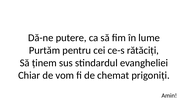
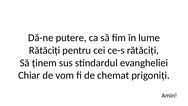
Purtăm at (45, 50): Purtăm -> Rătăciți
